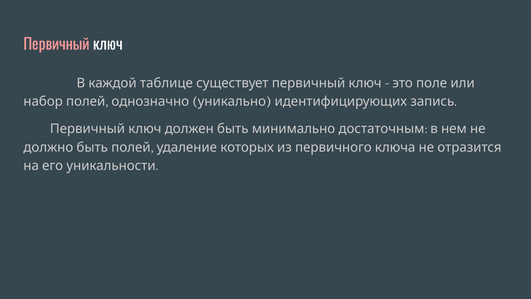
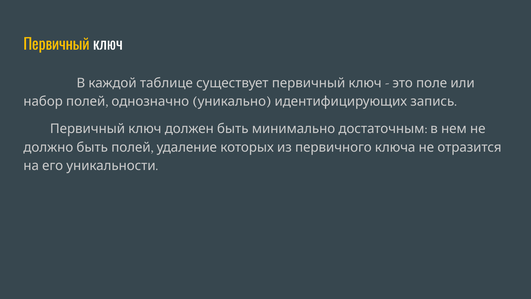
Первичный colour: pink -> yellow
